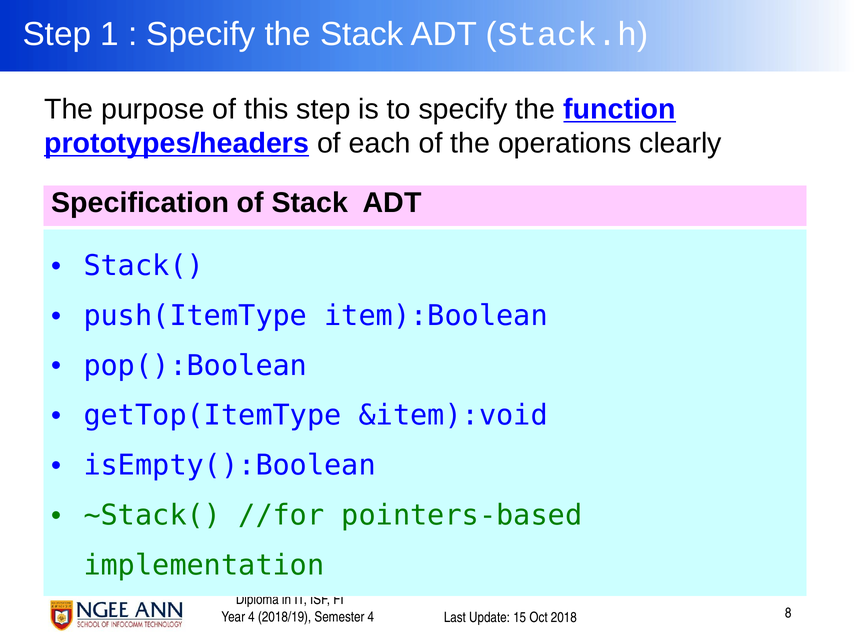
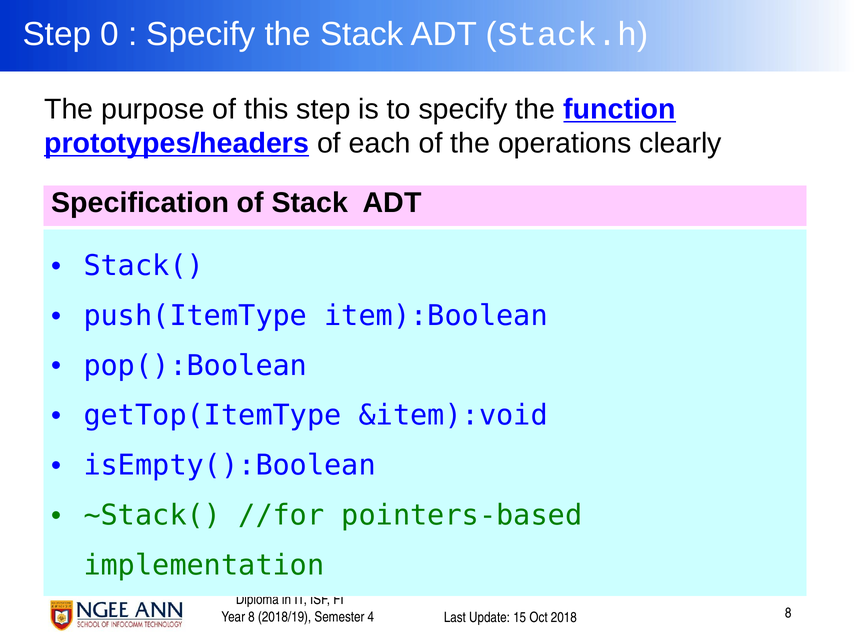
1: 1 -> 0
4 at (251, 617): 4 -> 8
